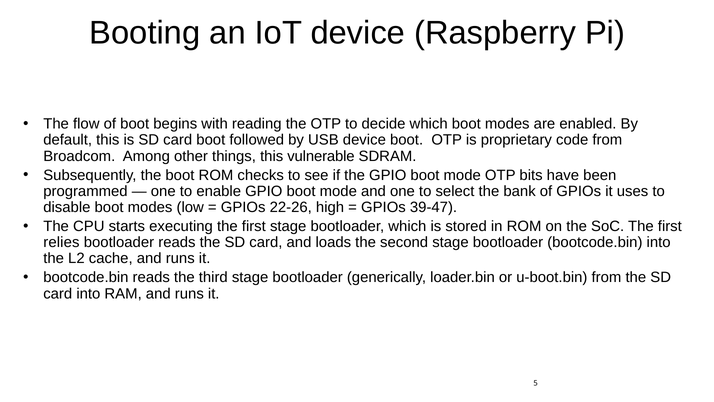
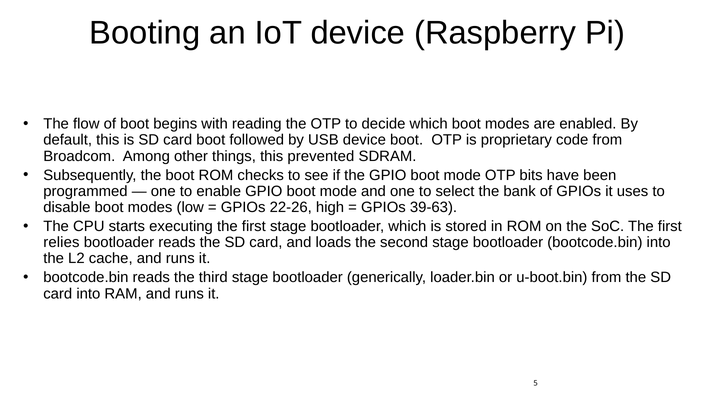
vulnerable: vulnerable -> prevented
39-47: 39-47 -> 39-63
